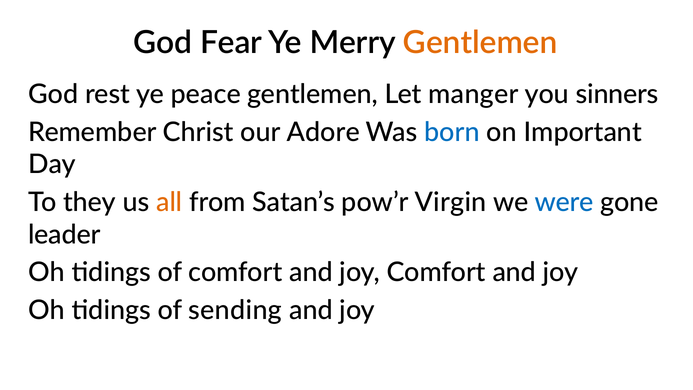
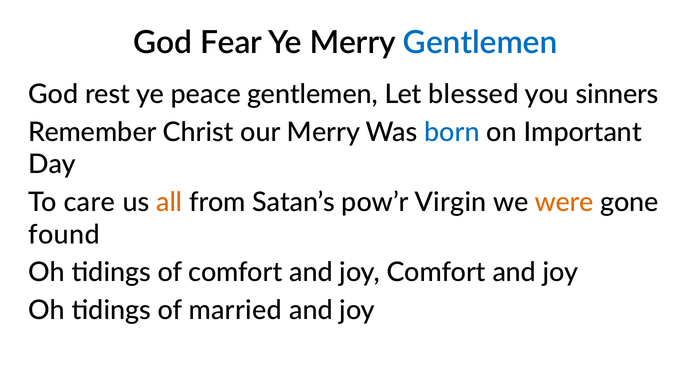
Gentlemen at (480, 43) colour: orange -> blue
manger: manger -> blessed
our Adore: Adore -> Merry
they: they -> care
were colour: blue -> orange
leader: leader -> found
sending: sending -> married
